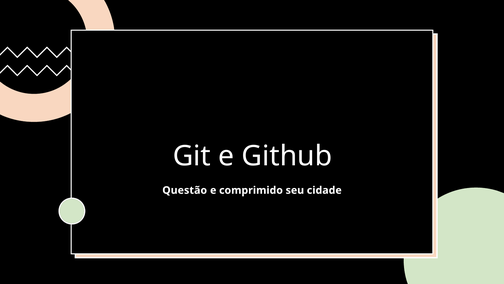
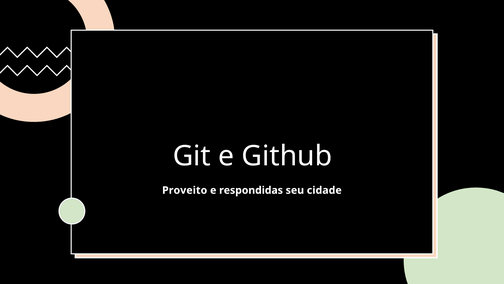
Questão: Questão -> Proveito
comprimido: comprimido -> respondidas
